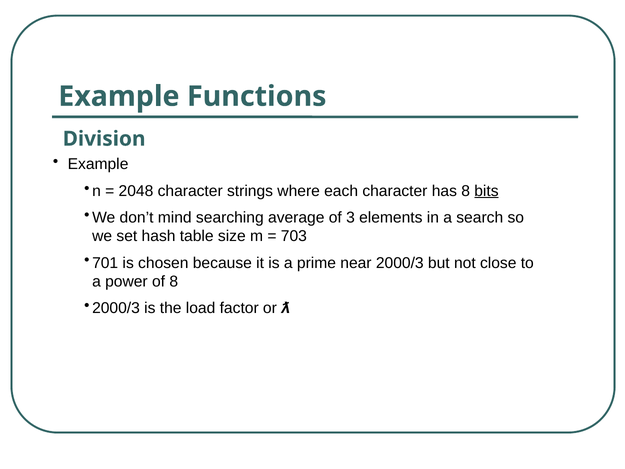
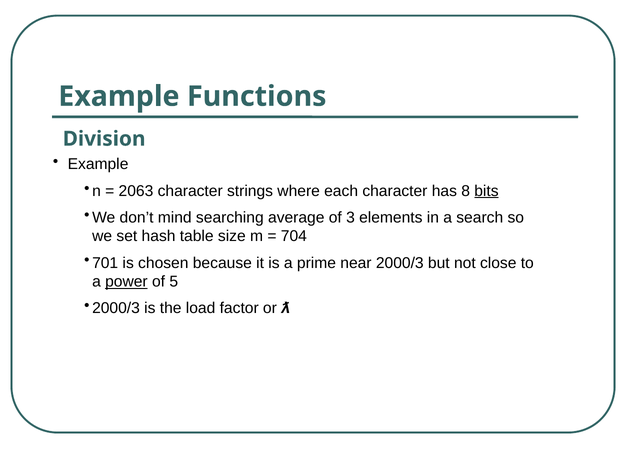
2048: 2048 -> 2063
703: 703 -> 704
power underline: none -> present
of 8: 8 -> 5
